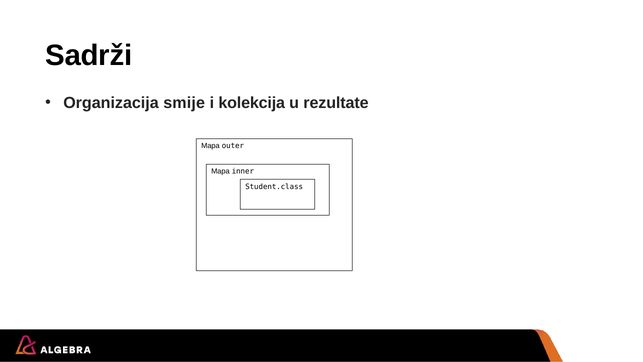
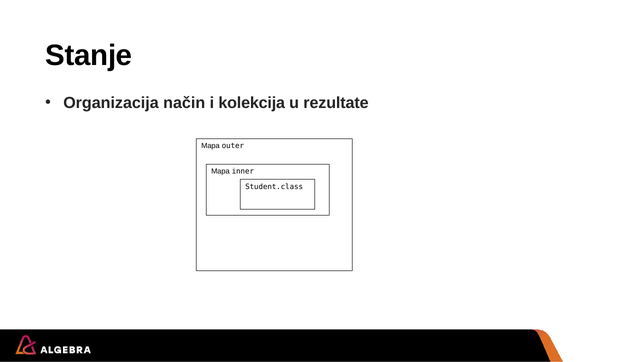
Sadrži: Sadrži -> Stanje
smije: smije -> način
